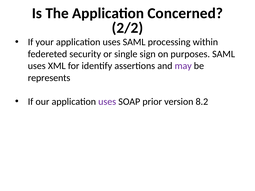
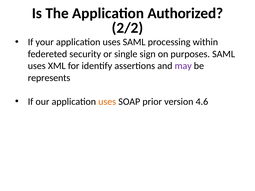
Concerned: Concerned -> Authorized
uses at (107, 102) colour: purple -> orange
8.2: 8.2 -> 4.6
